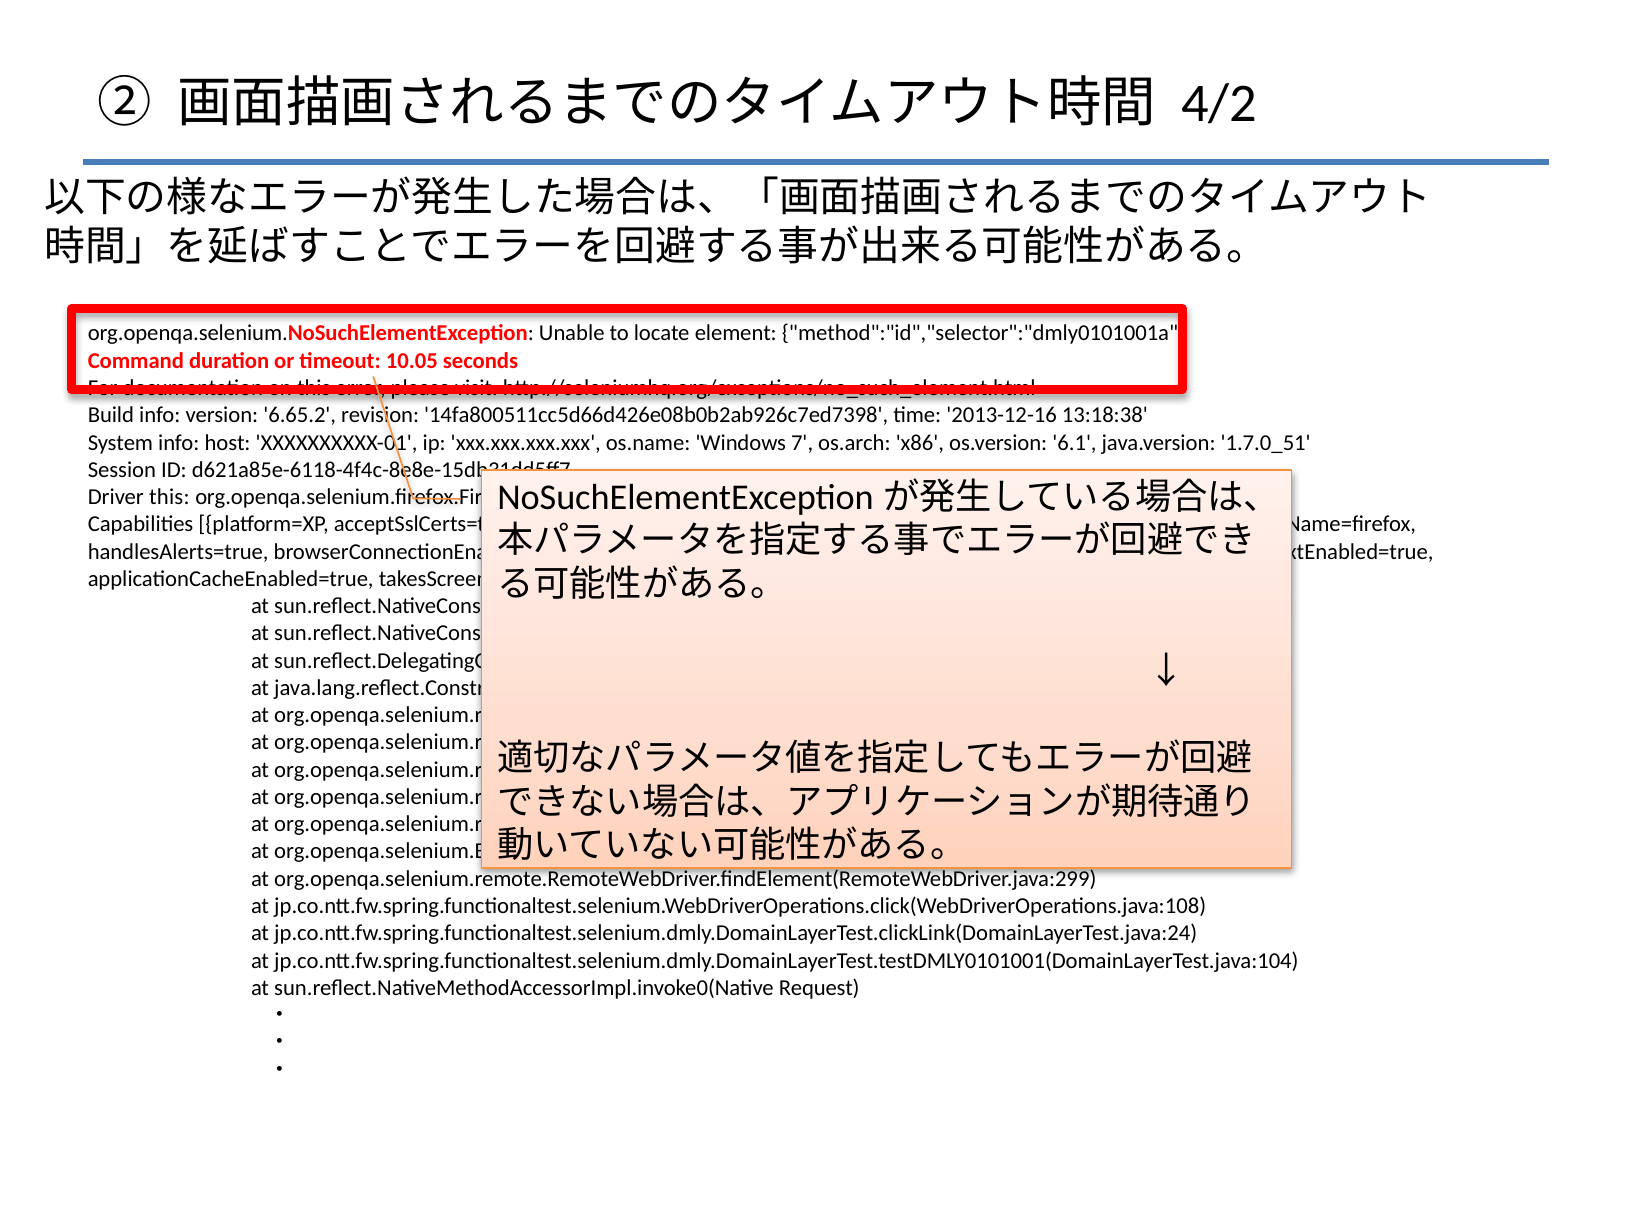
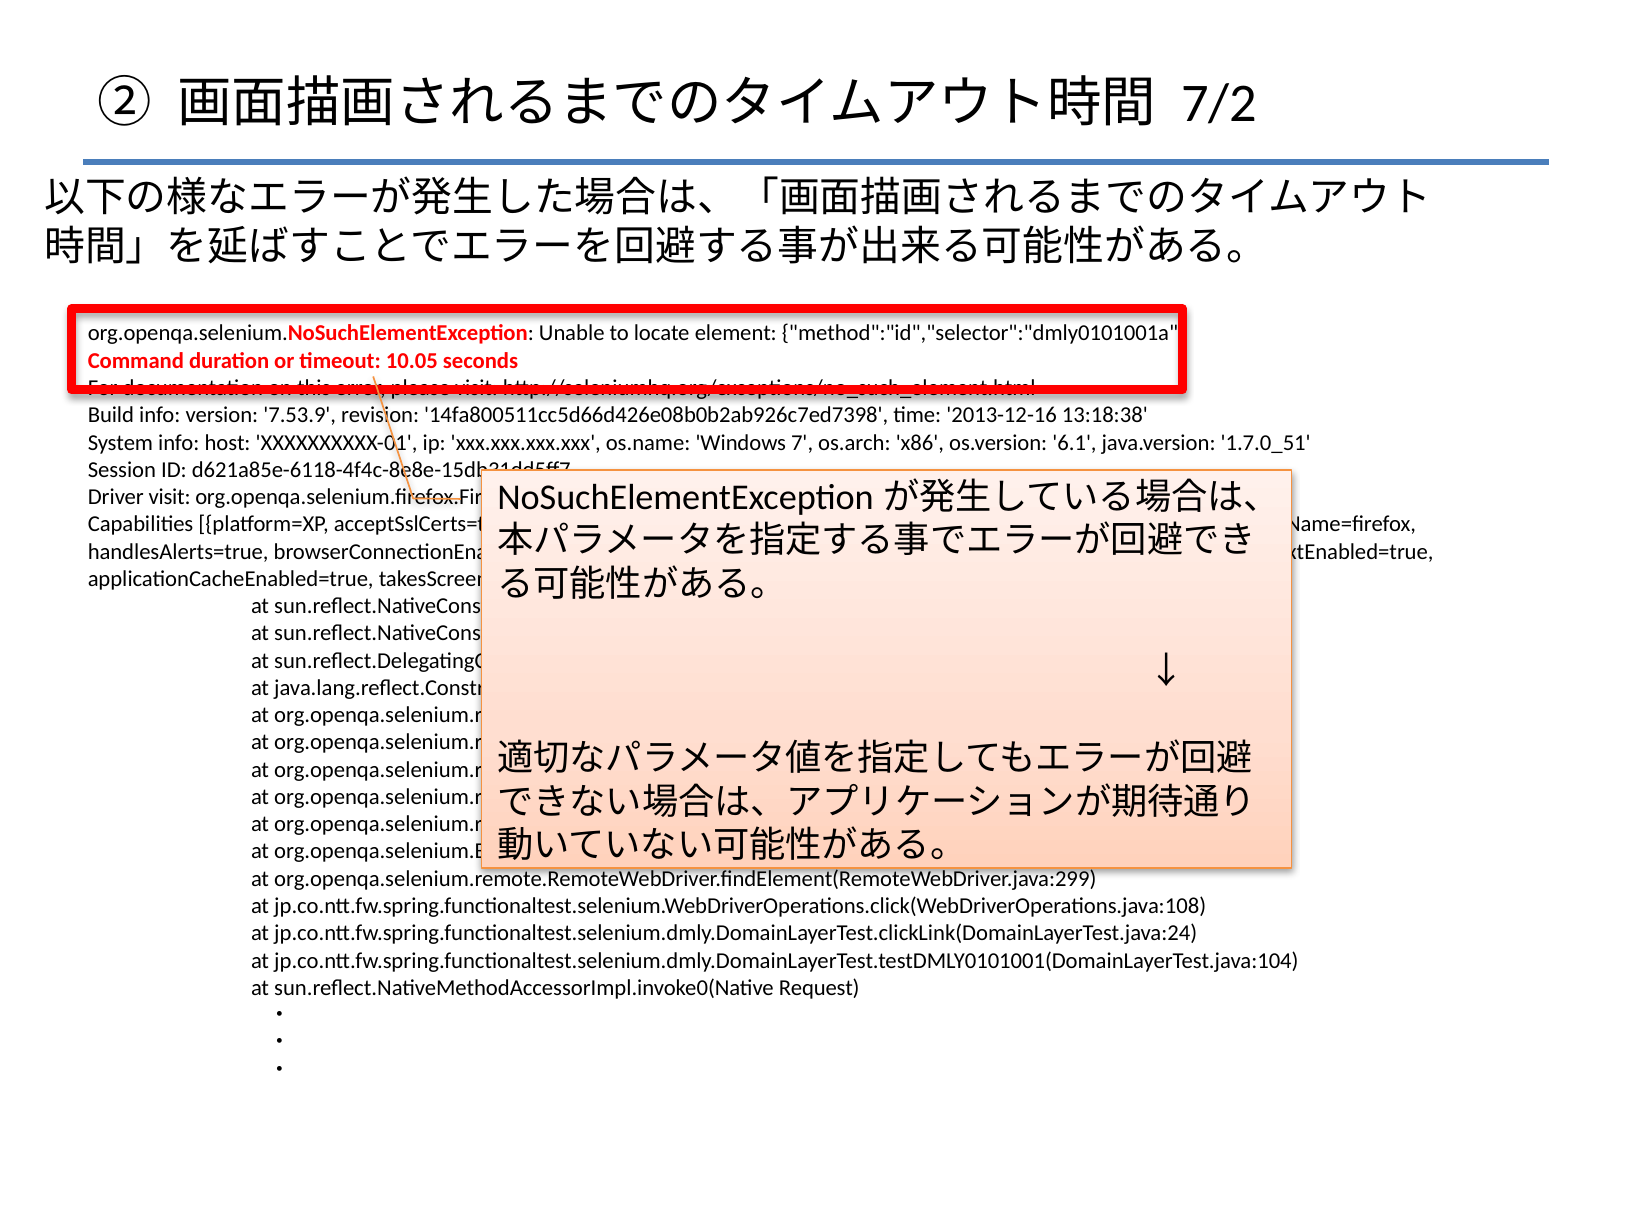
4/2: 4/2 -> 7/2
6.65.2: 6.65.2 -> 7.53.9
Driver this: this -> visit
